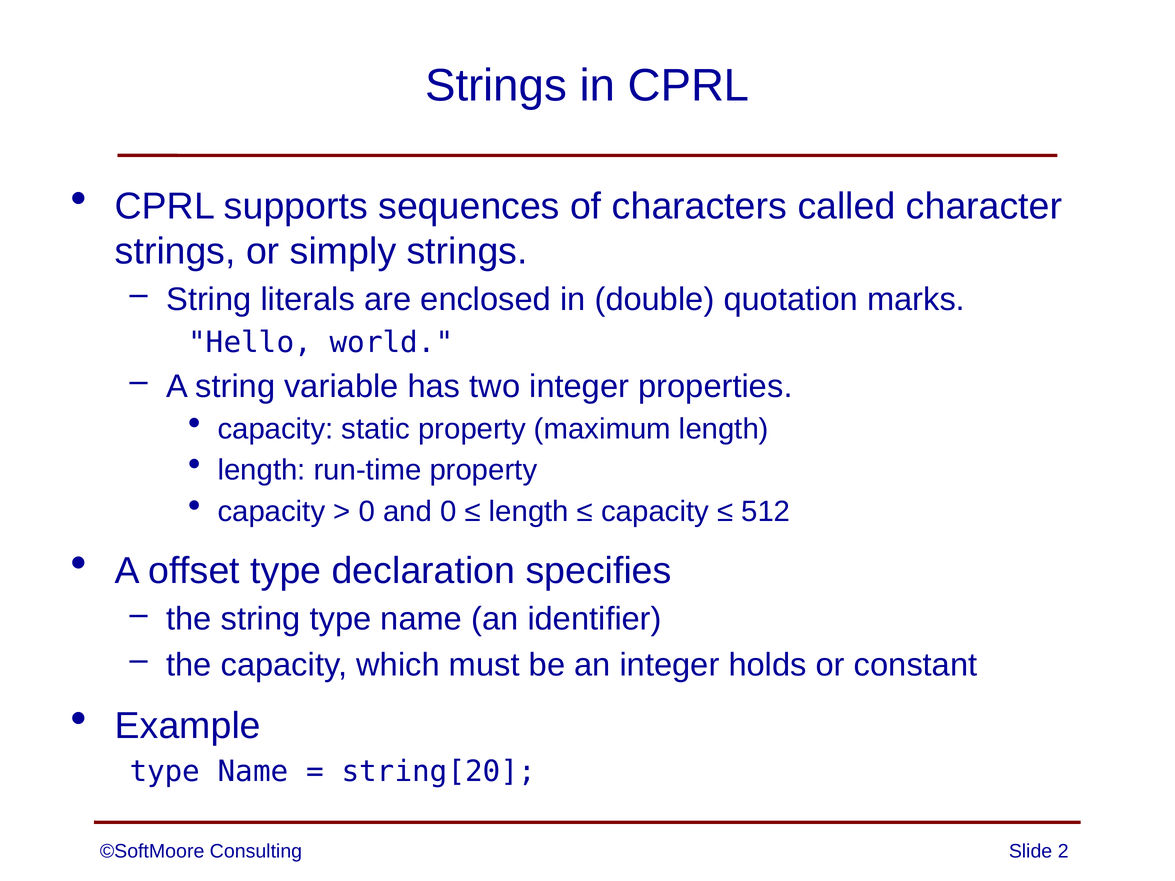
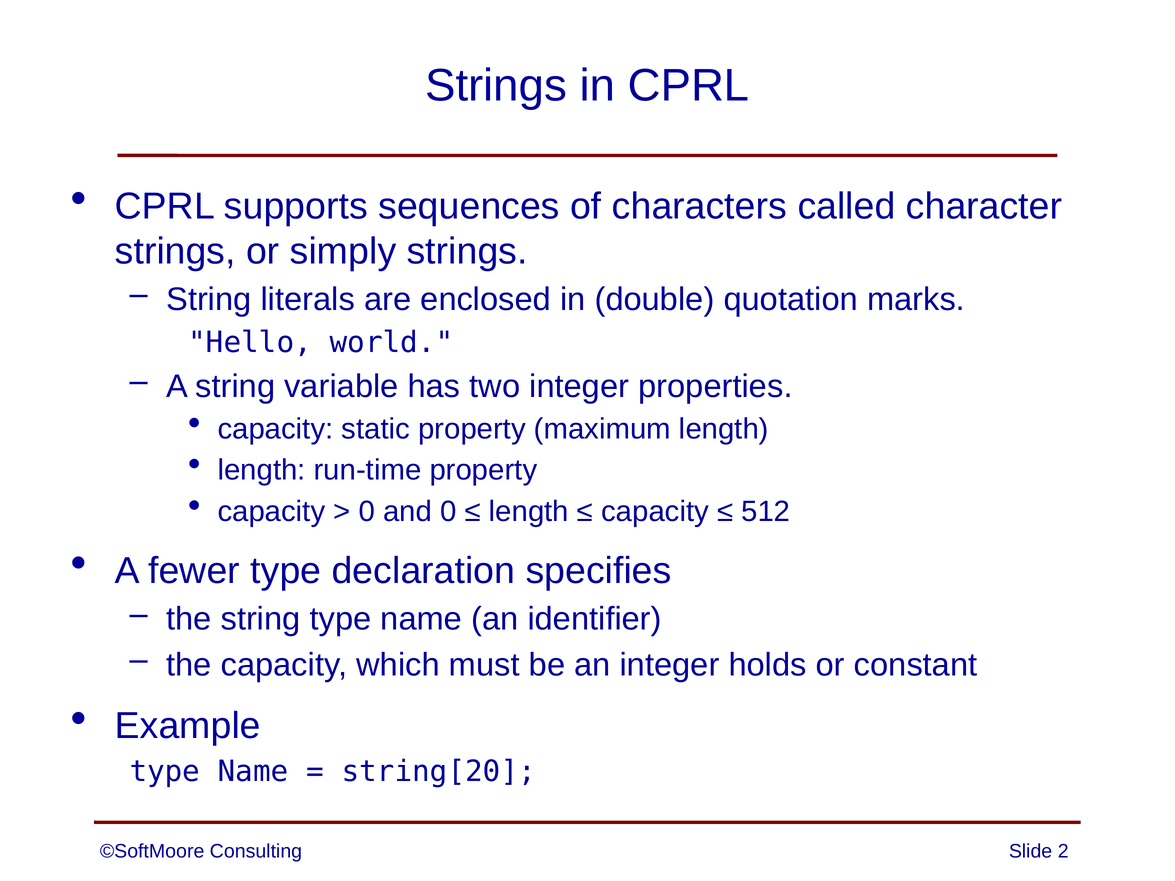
offset: offset -> fewer
